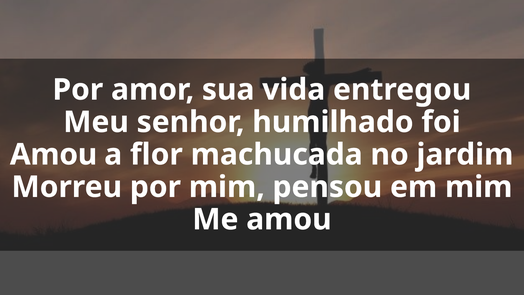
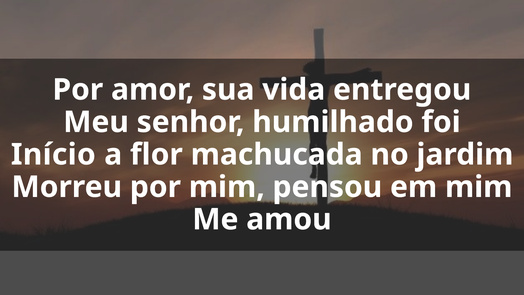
Amou at (54, 154): Amou -> Início
